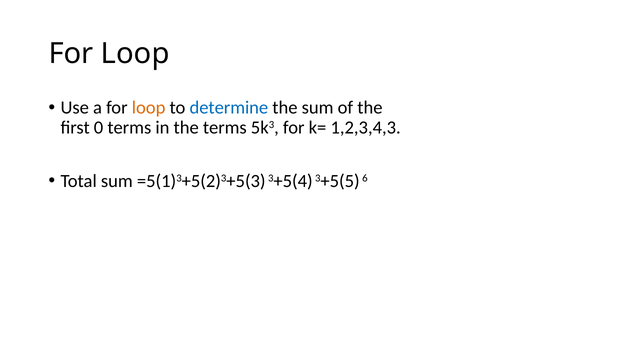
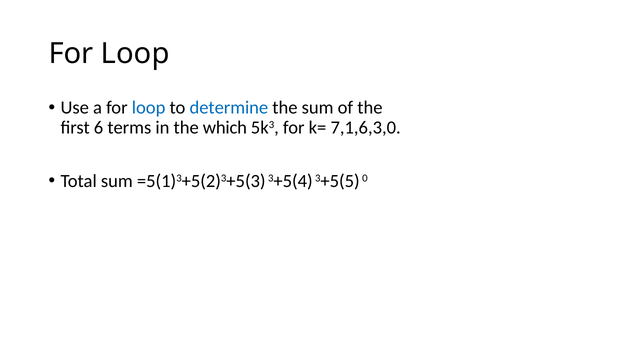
loop at (149, 108) colour: orange -> blue
0: 0 -> 6
the terms: terms -> which
1,2,3,4,3: 1,2,3,4,3 -> 7,1,6,3,0
6: 6 -> 0
